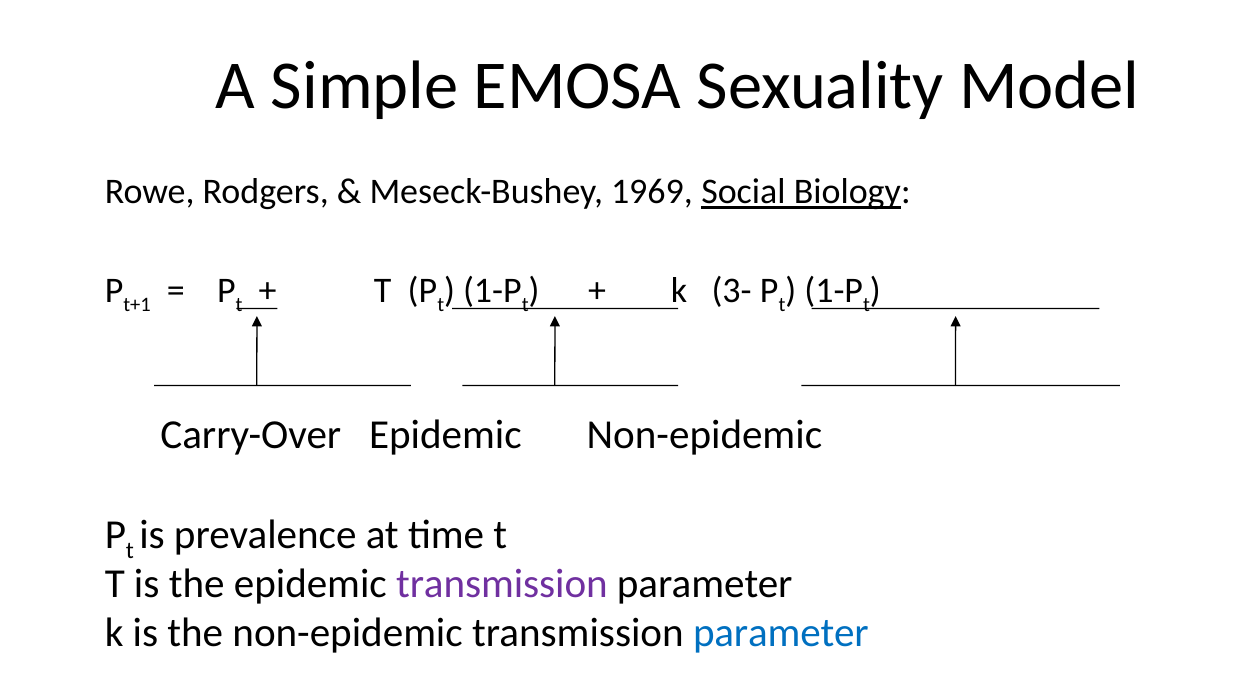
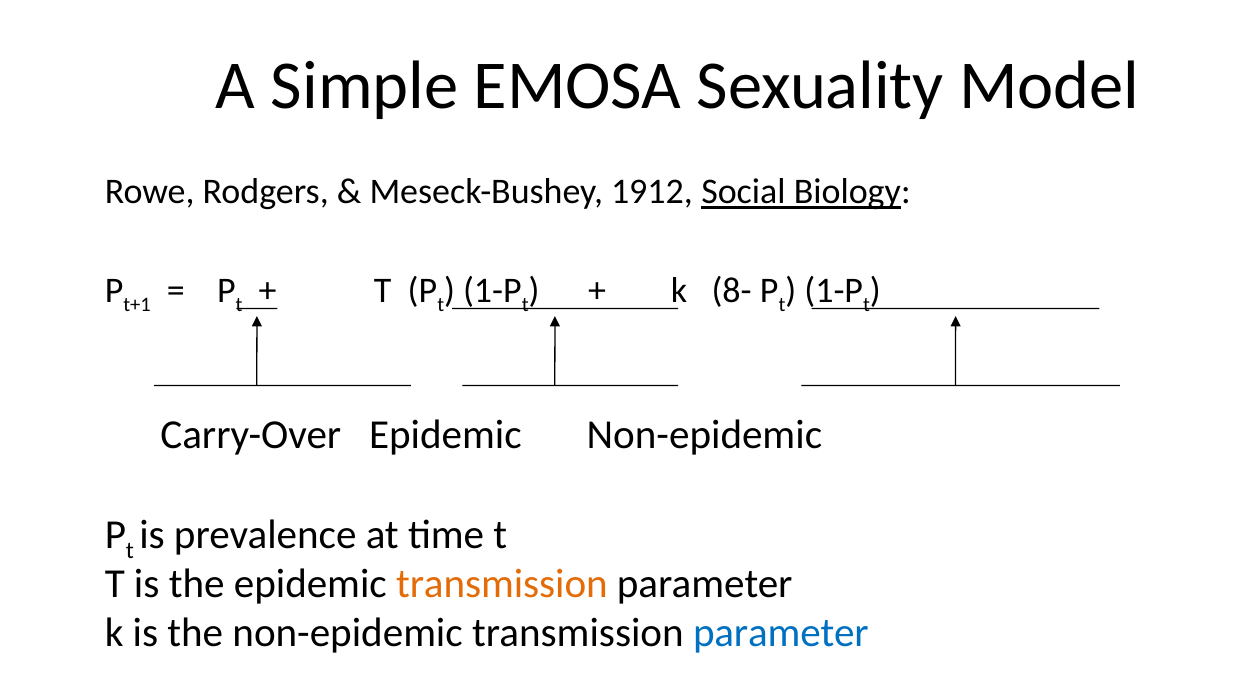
1969: 1969 -> 1912
3-: 3- -> 8-
transmission at (502, 584) colour: purple -> orange
